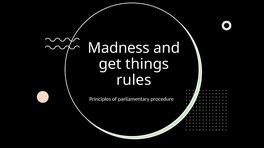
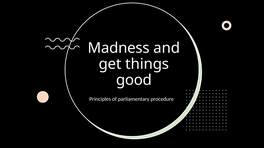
rules: rules -> good
